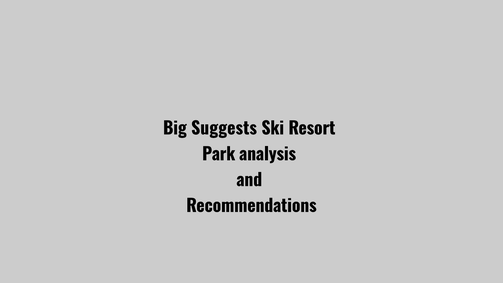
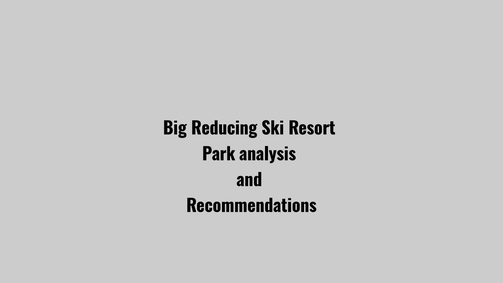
Suggests: Suggests -> Reducing
